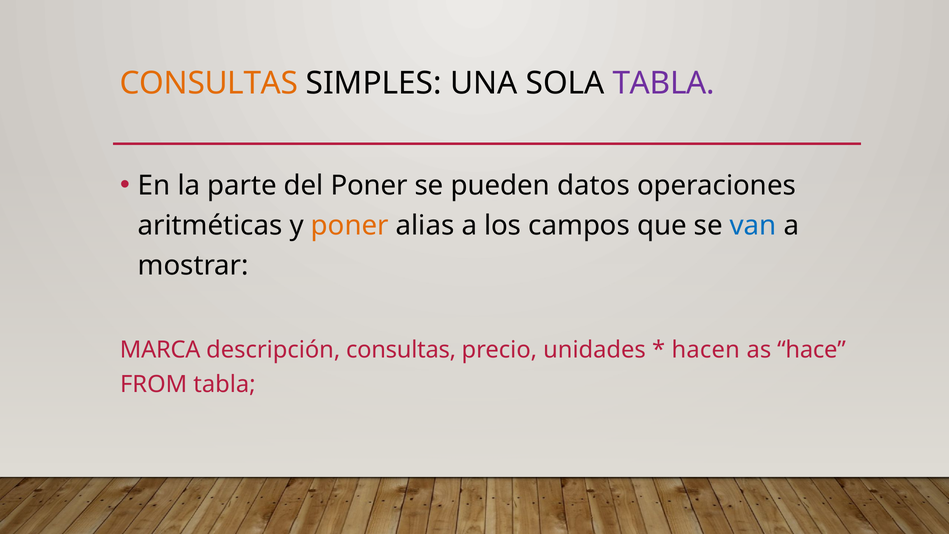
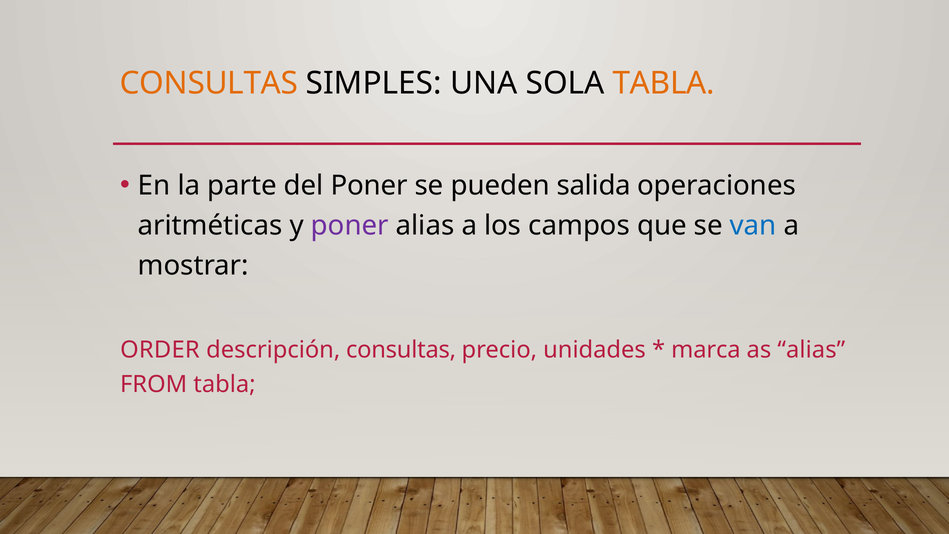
TABLA at (664, 83) colour: purple -> orange
datos: datos -> salida
poner at (350, 226) colour: orange -> purple
MARCA: MARCA -> ORDER
hacen: hacen -> marca
as hace: hace -> alias
